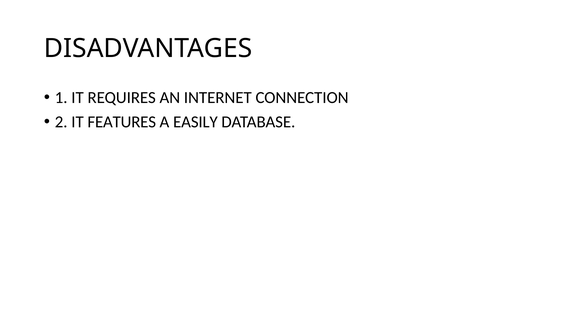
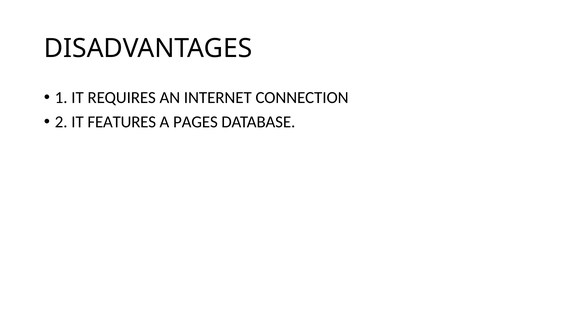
EASILY: EASILY -> PAGES
